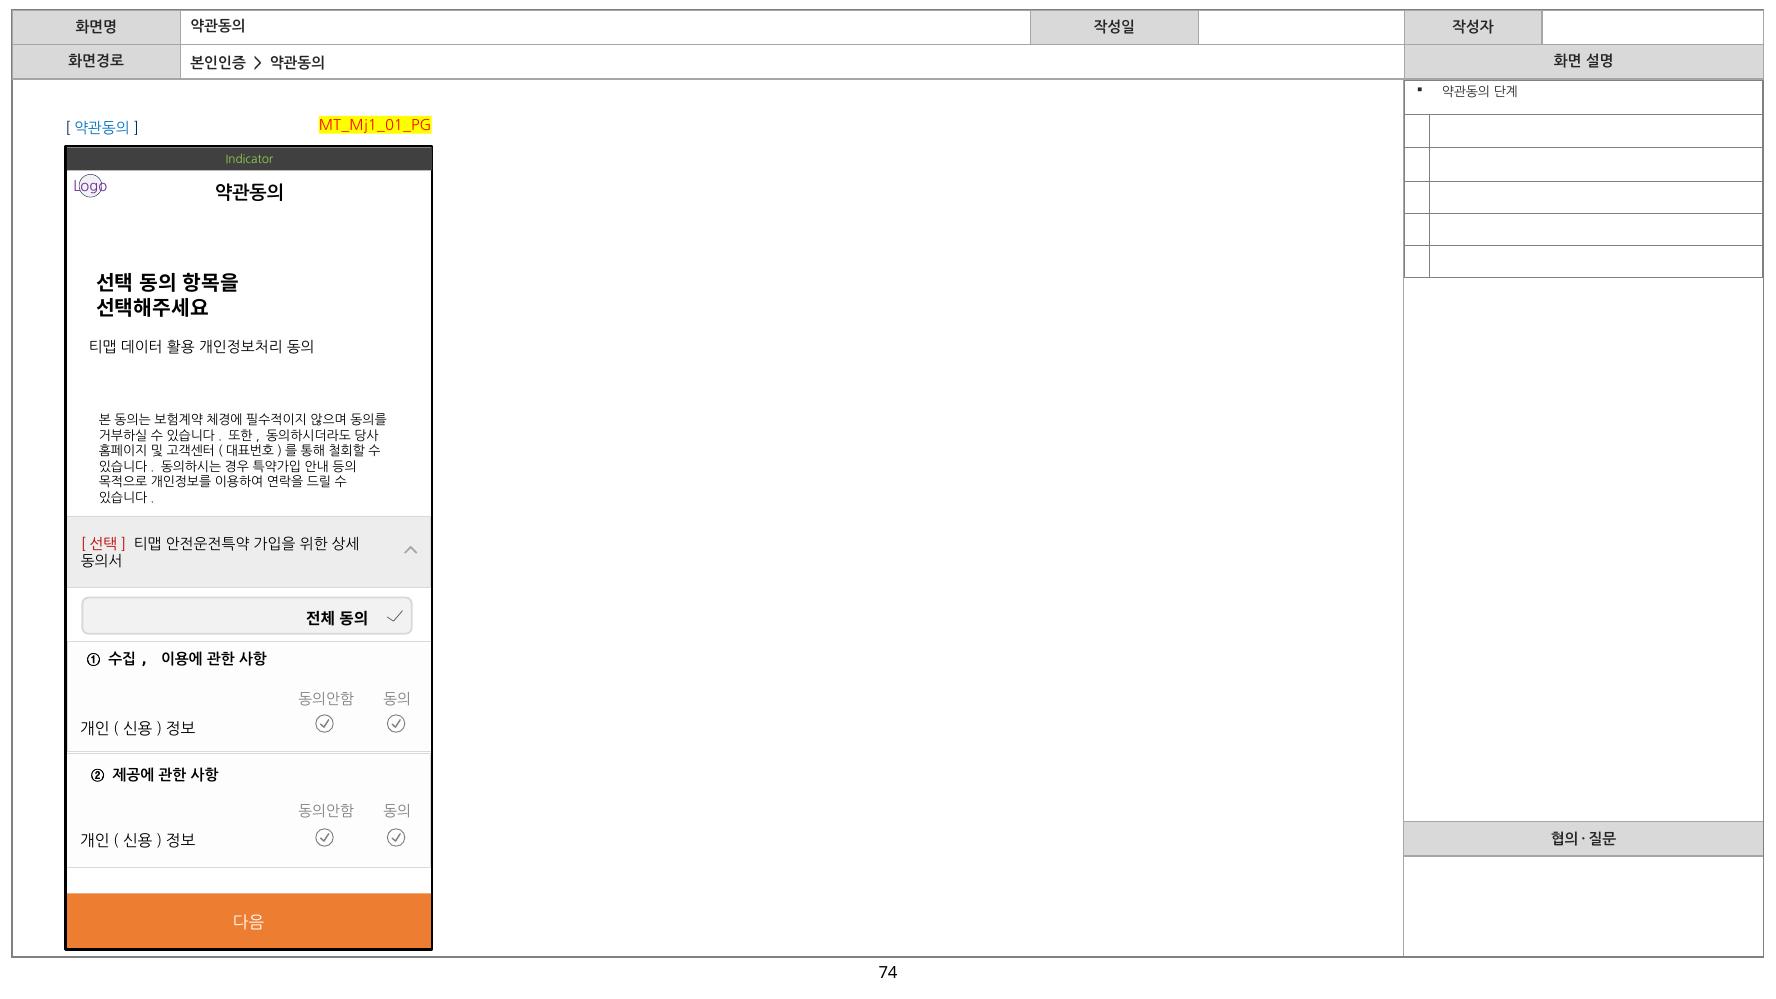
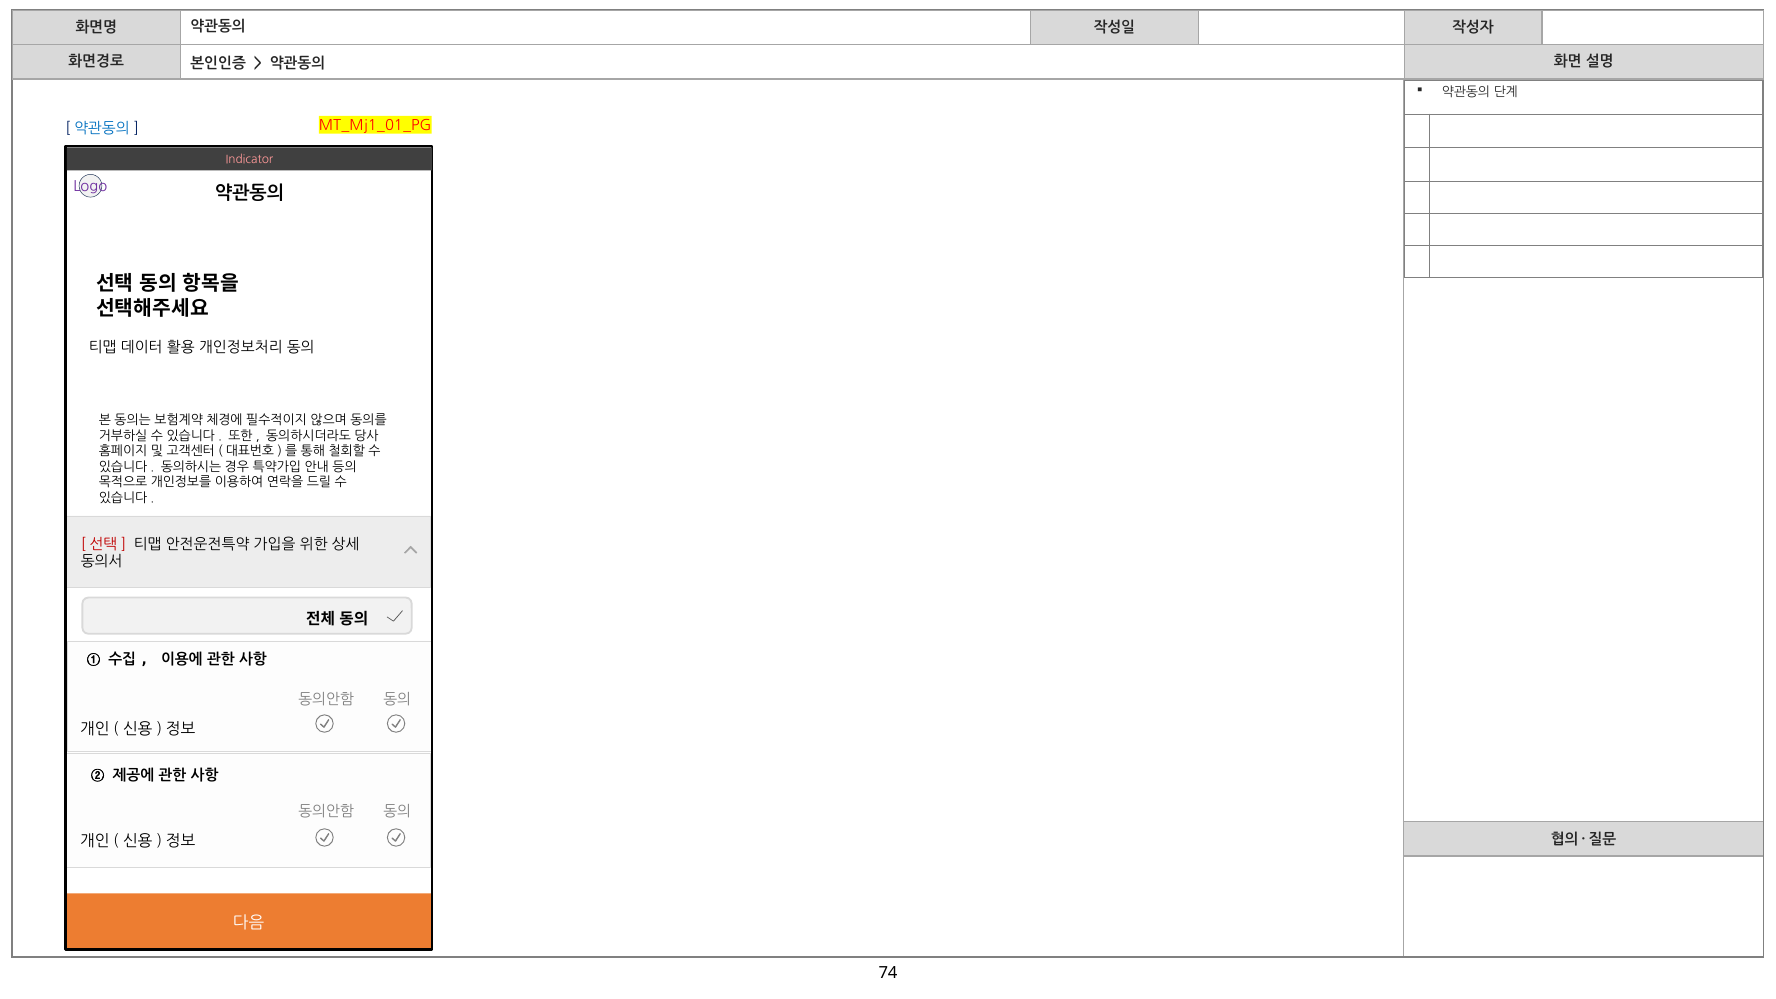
Indicator colour: light green -> pink
